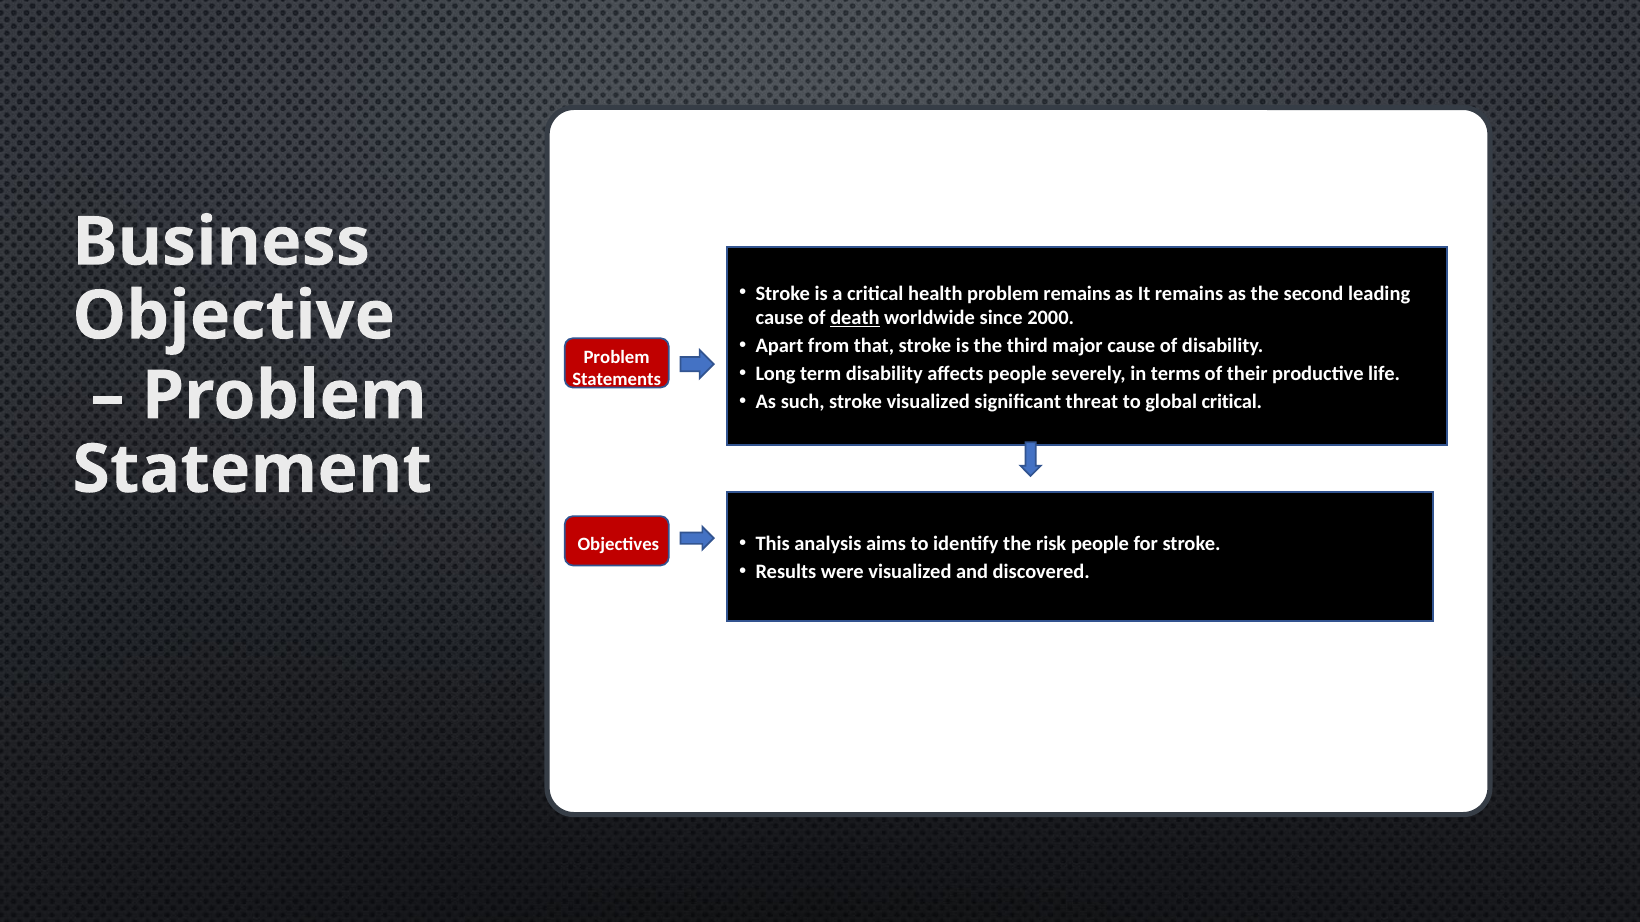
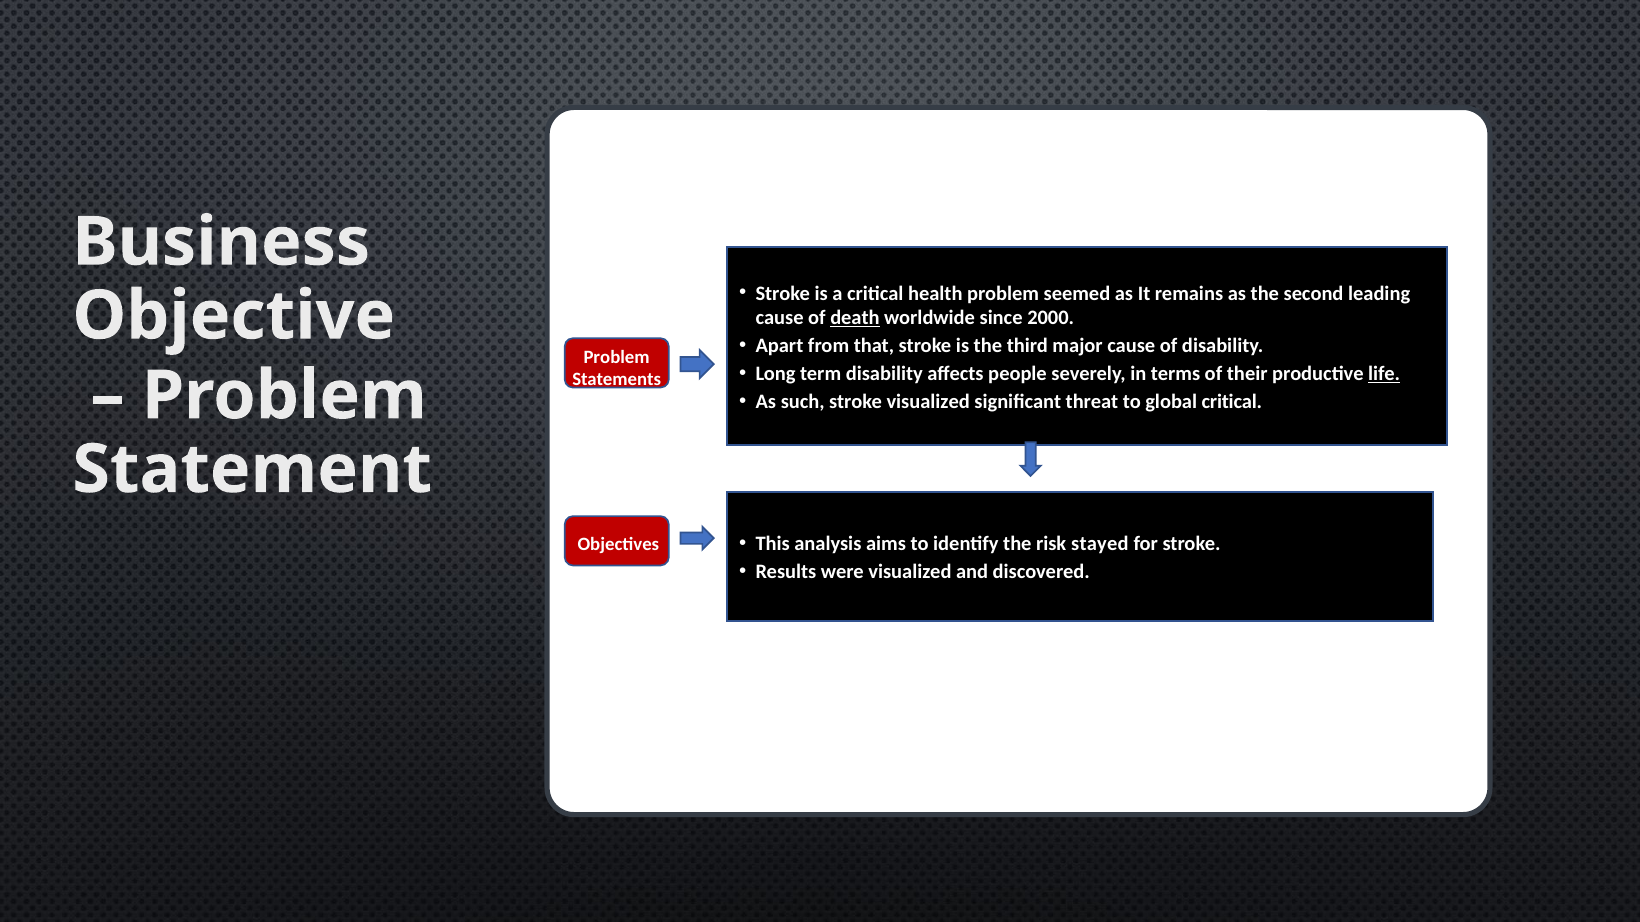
problem remains: remains -> seemed
life underline: none -> present
risk people: people -> stayed
